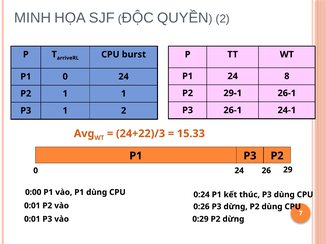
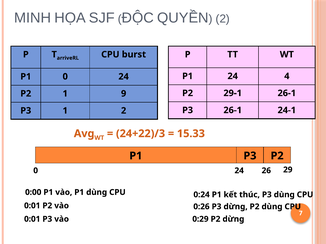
8: 8 -> 4
1 1: 1 -> 9
